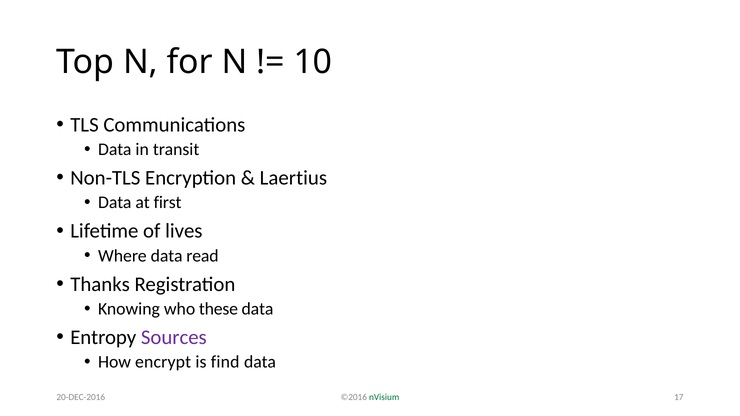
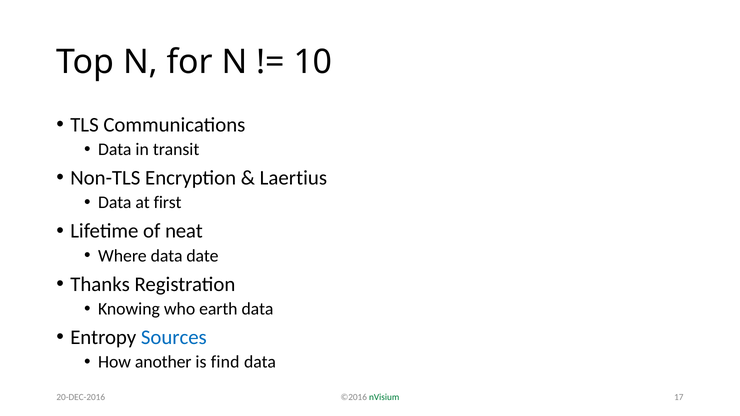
lives: lives -> neat
read: read -> date
these: these -> earth
Sources colour: purple -> blue
encrypt: encrypt -> another
